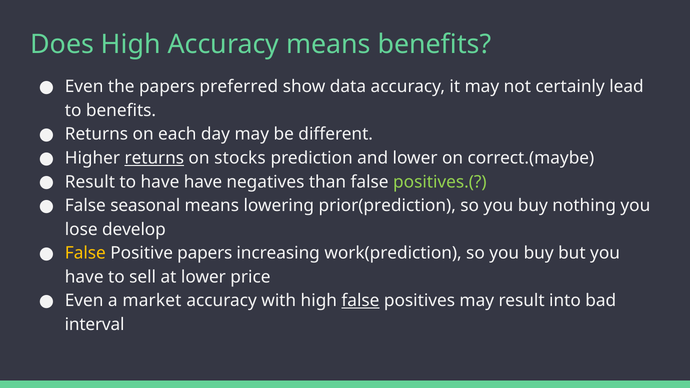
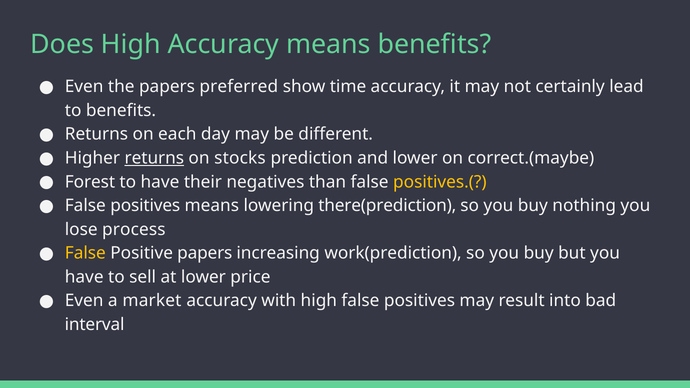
data: data -> time
Result at (90, 182): Result -> Forest
have have: have -> their
positives.( colour: light green -> yellow
seasonal at (145, 206): seasonal -> positives
prior(prediction: prior(prediction -> there(prediction
develop: develop -> process
false at (360, 301) underline: present -> none
